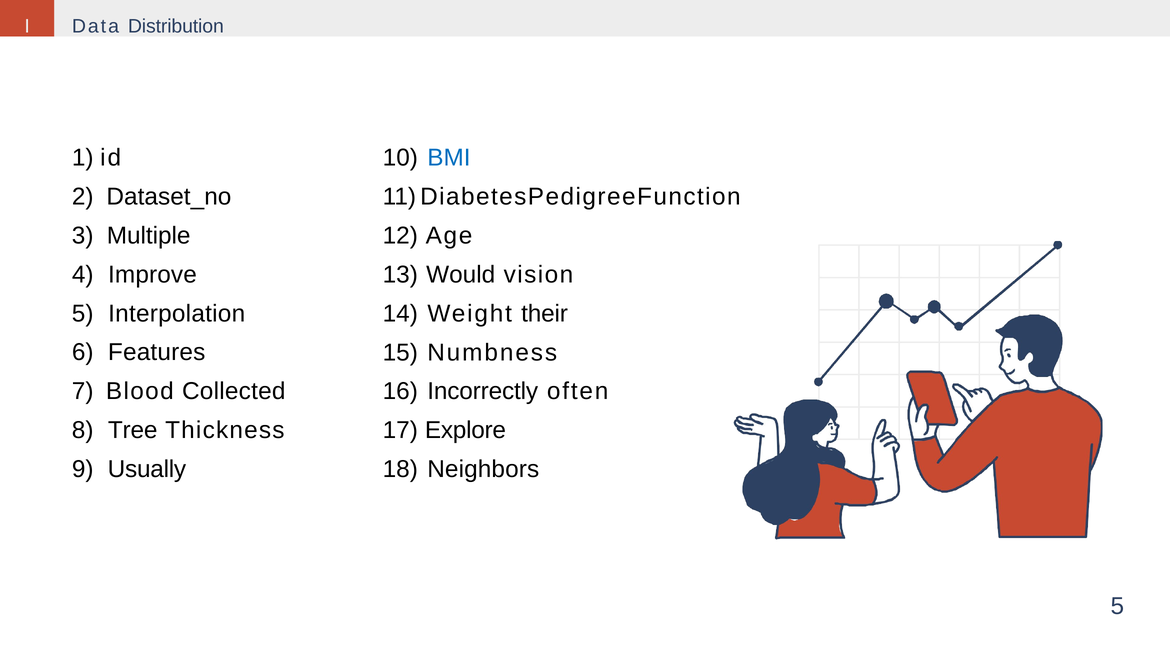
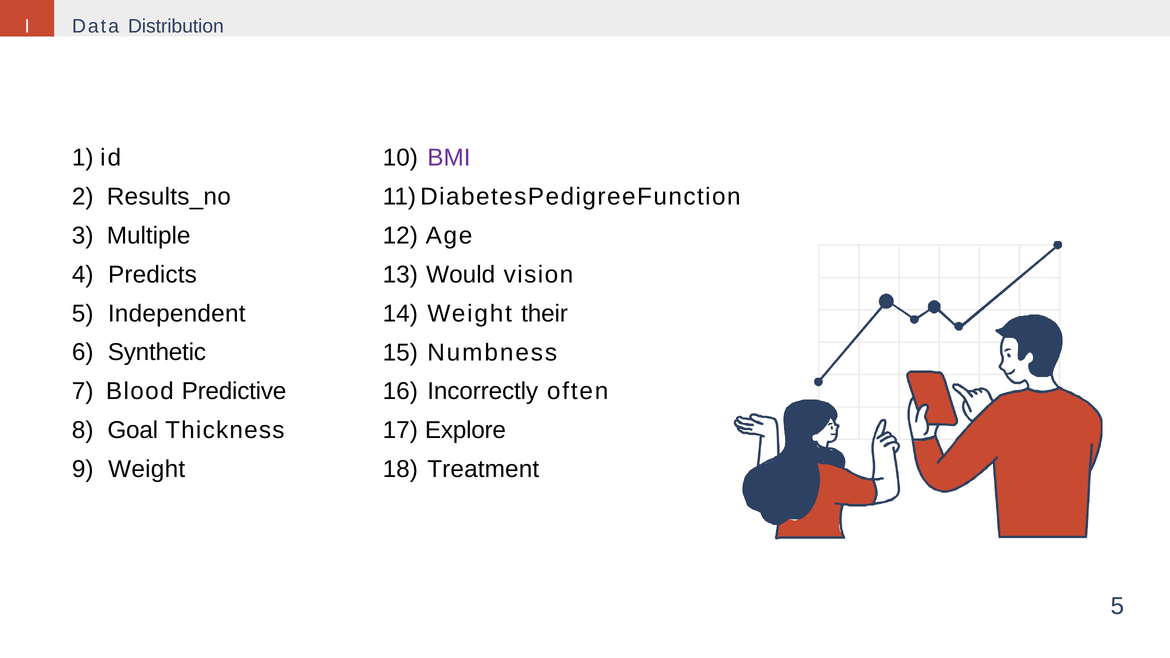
BMI colour: blue -> purple
Dataset_no: Dataset_no -> Results_no
Improve: Improve -> Predicts
Interpolation: Interpolation -> Independent
Features: Features -> Synthetic
Collected: Collected -> Predictive
Tree: Tree -> Goal
Usually at (147, 469): Usually -> Weight
Neighbors: Neighbors -> Treatment
